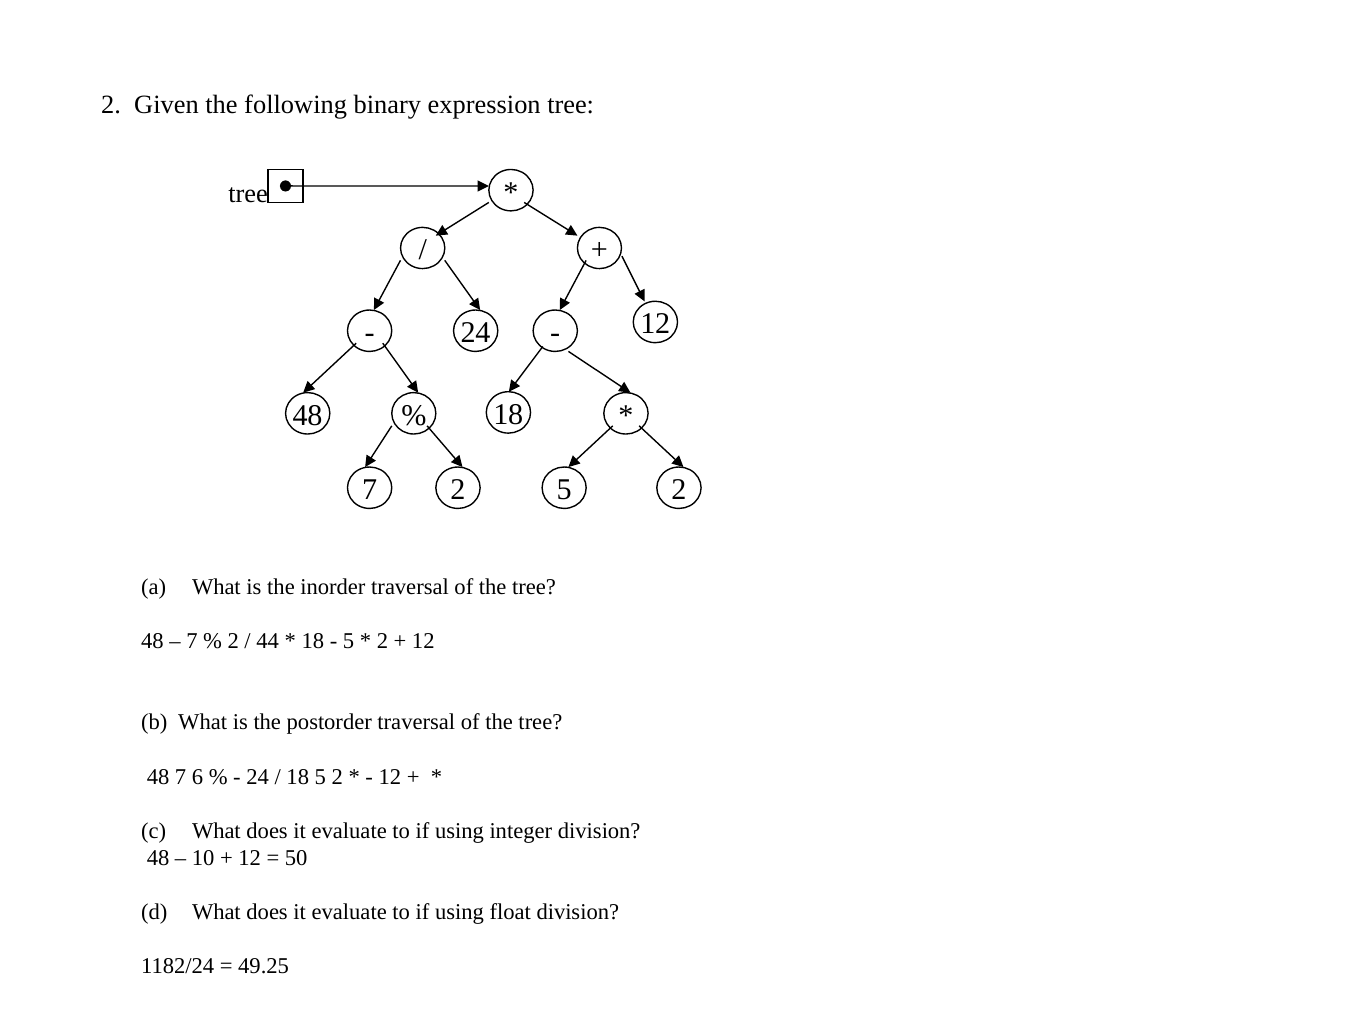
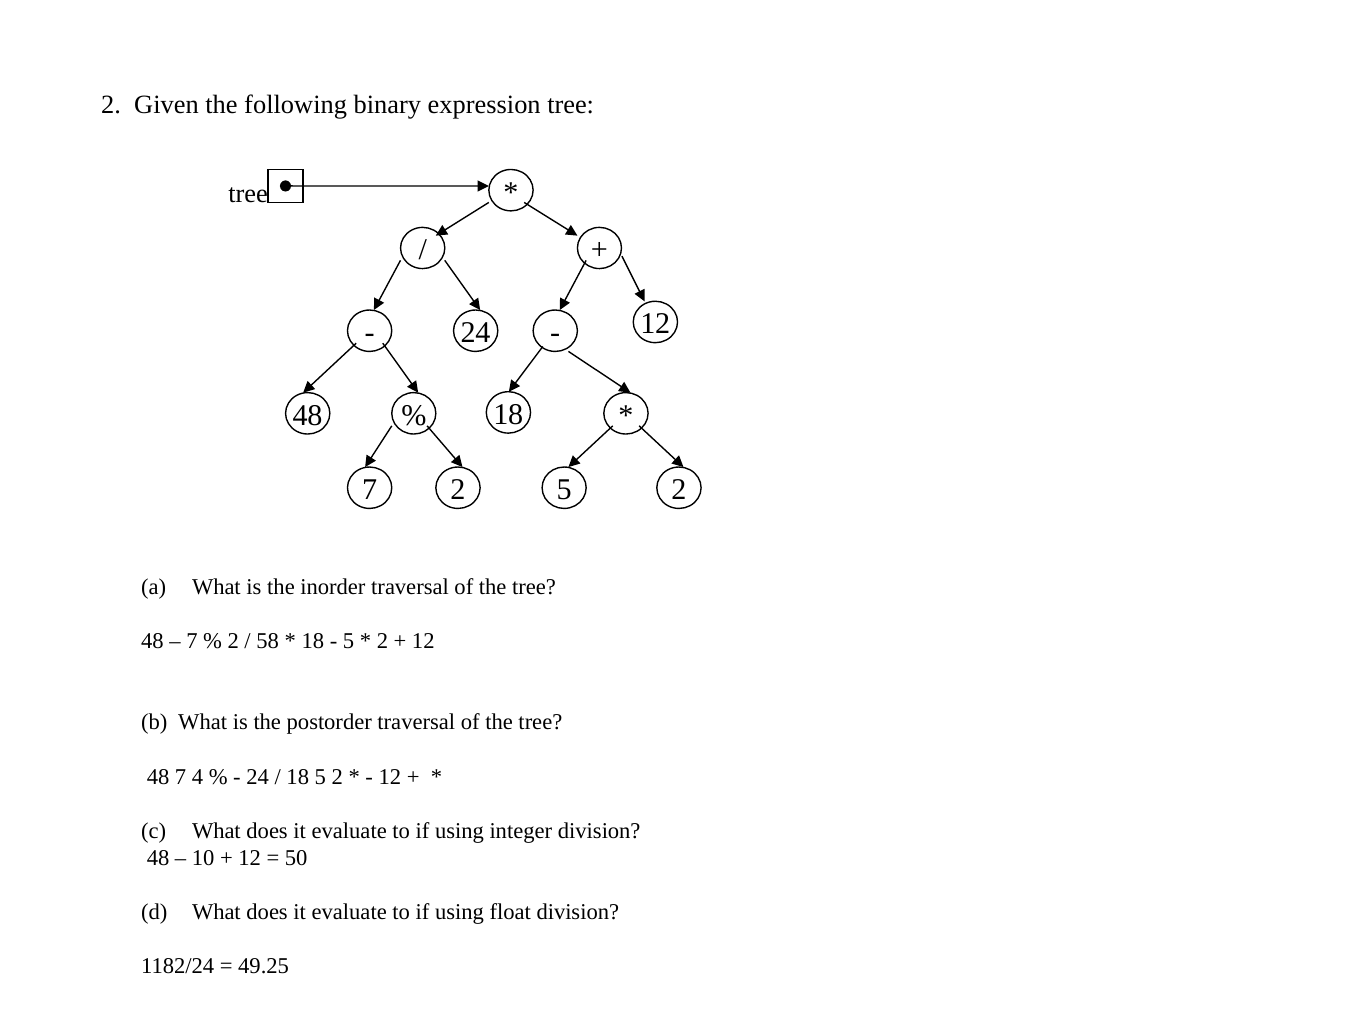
44: 44 -> 58
6: 6 -> 4
